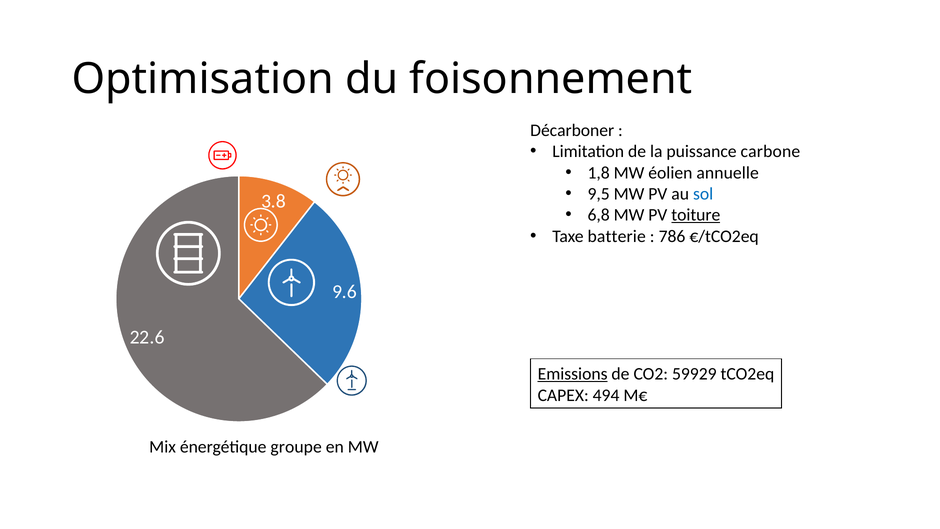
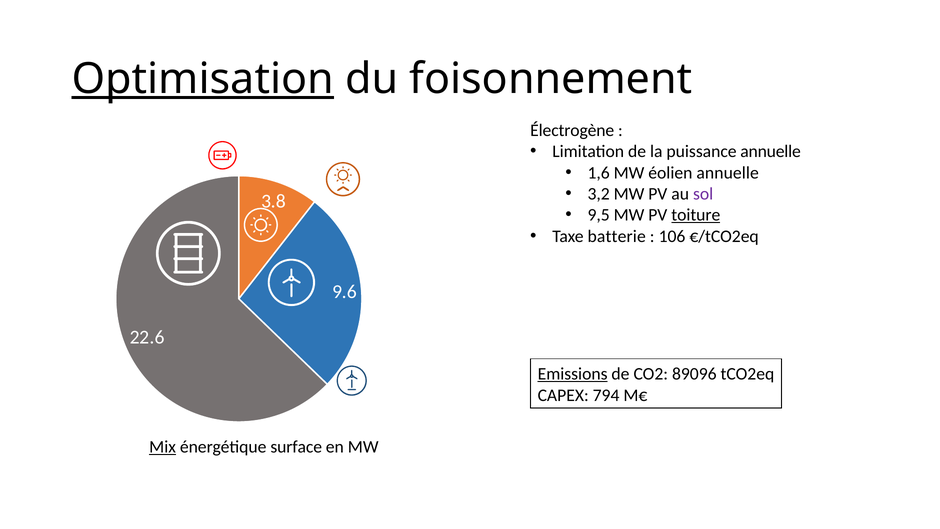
Optimisation underline: none -> present
Décarboner: Décarboner -> Électrogène
puissance carbone: carbone -> annuelle
1,8: 1,8 -> 1,6
9,5: 9,5 -> 3,2
sol colour: blue -> purple
6,8: 6,8 -> 9,5
786: 786 -> 106
59929: 59929 -> 89096
494: 494 -> 794
Mix underline: none -> present
groupe: groupe -> surface
